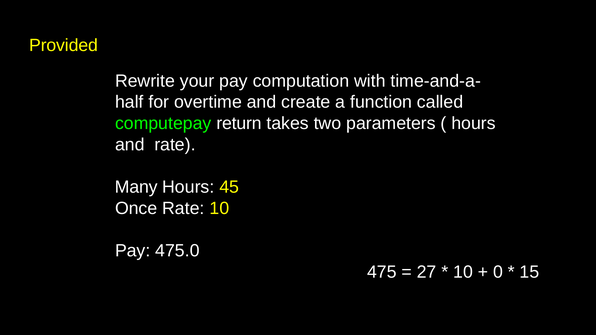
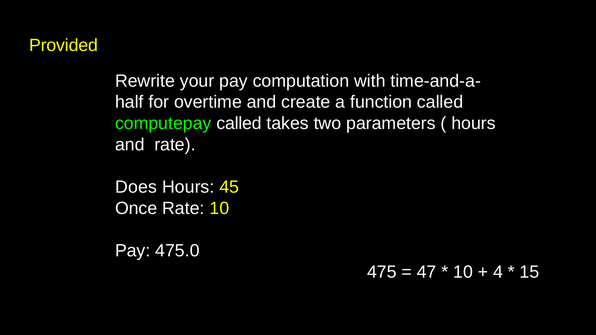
computepay return: return -> called
Many: Many -> Does
27: 27 -> 47
0: 0 -> 4
